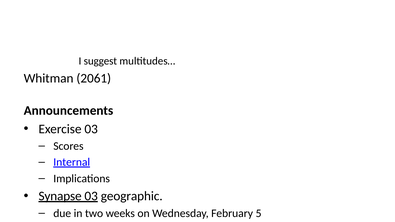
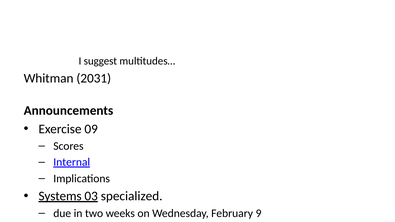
2061: 2061 -> 2031
Exercise 03: 03 -> 09
Synapse: Synapse -> Systems
geographic: geographic -> specialized
5: 5 -> 9
